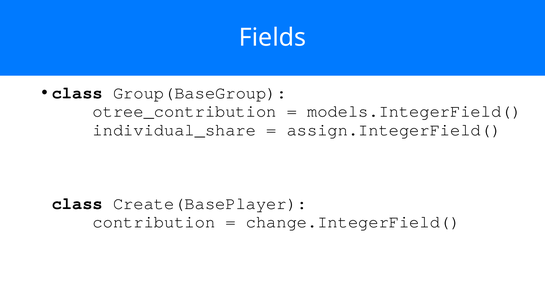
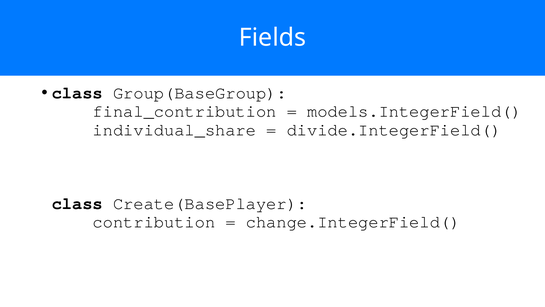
otree_contribution: otree_contribution -> final_contribution
assign.IntegerField(: assign.IntegerField( -> divide.IntegerField(
